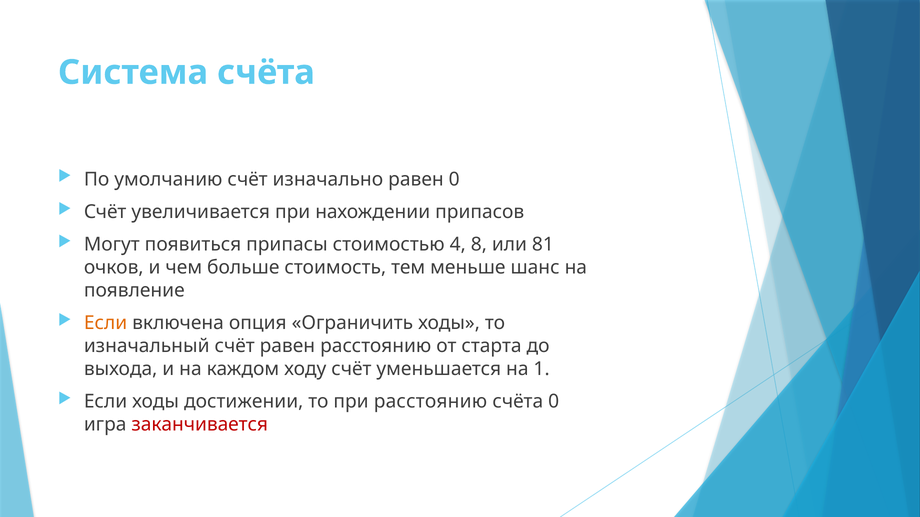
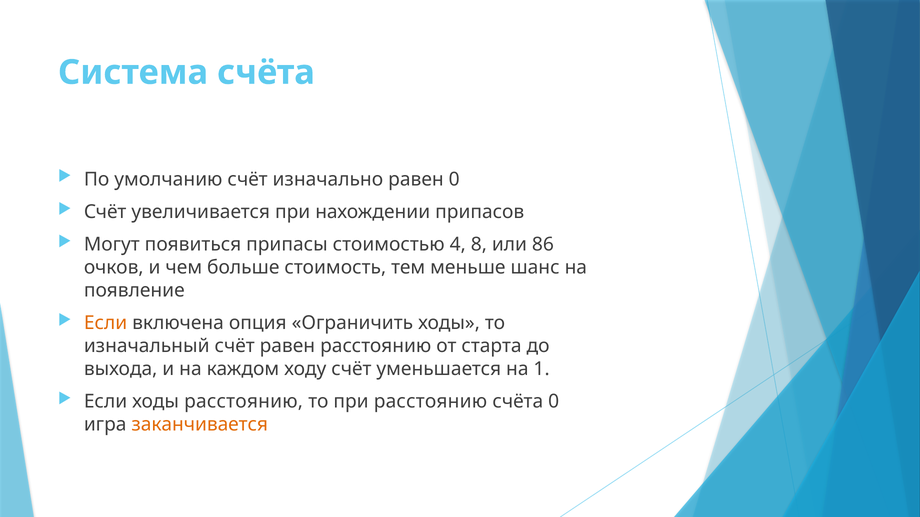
81: 81 -> 86
ходы достижении: достижении -> расстоянию
заканчивается colour: red -> orange
